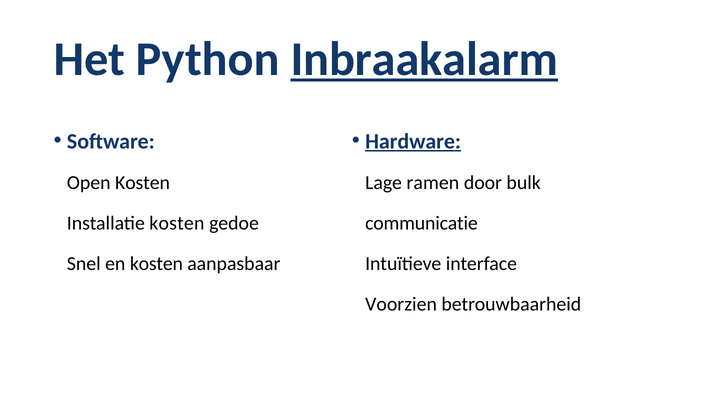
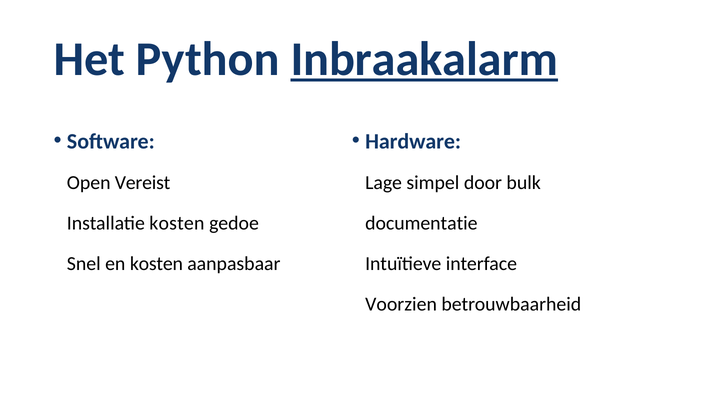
Hardware underline: present -> none
Open Kosten: Kosten -> Vereist
ramen: ramen -> simpel
communicatie: communicatie -> documentatie
